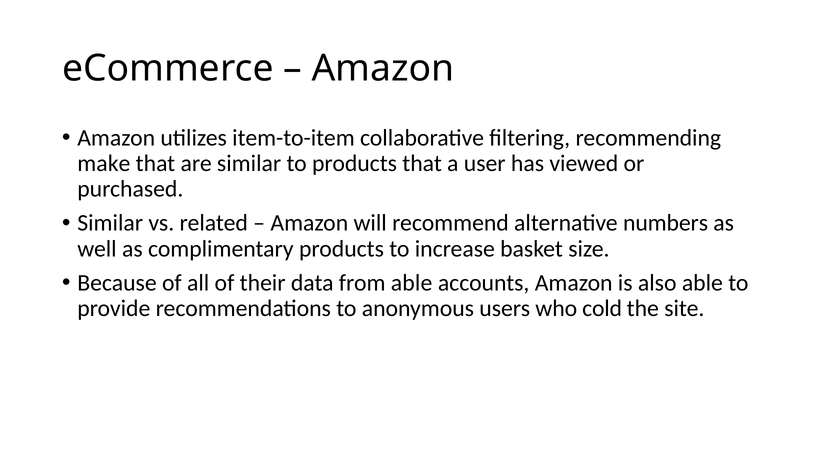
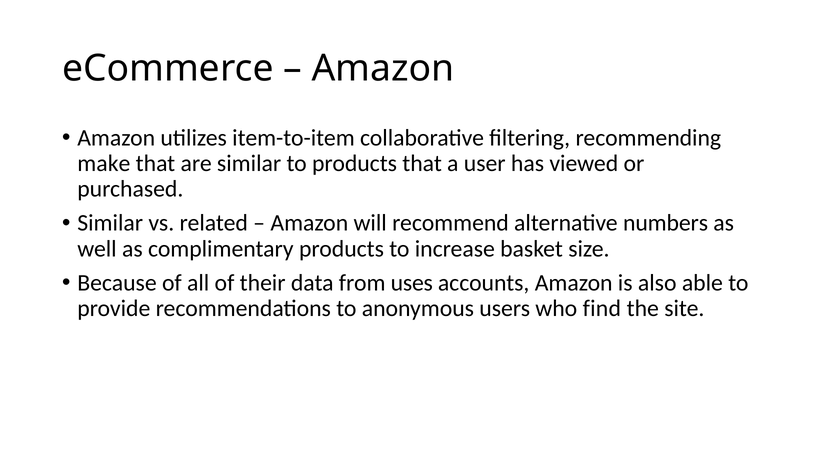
from able: able -> uses
cold: cold -> find
